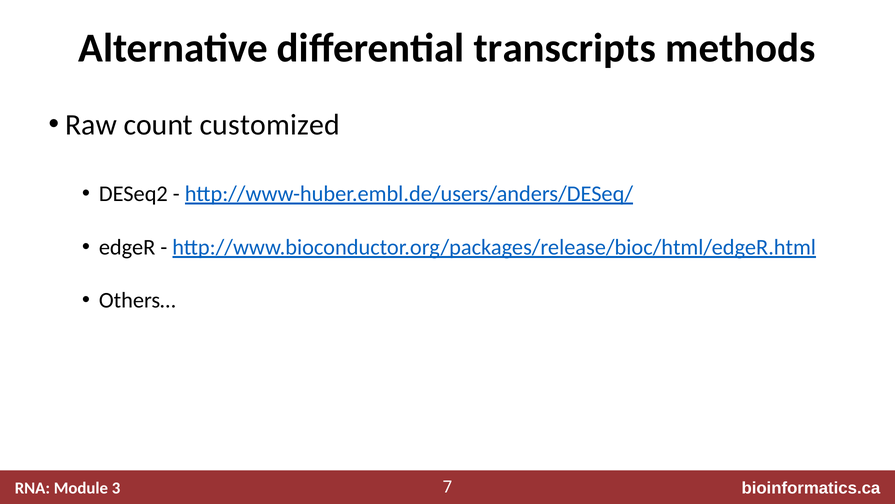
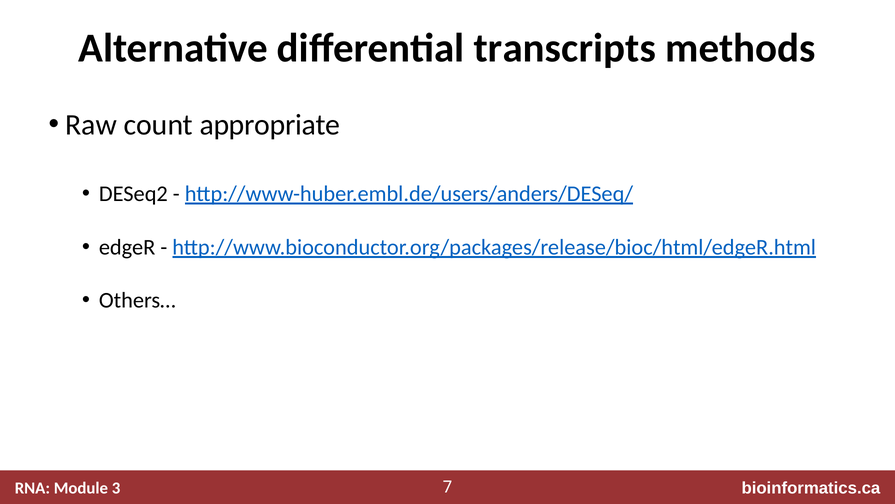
customized: customized -> appropriate
